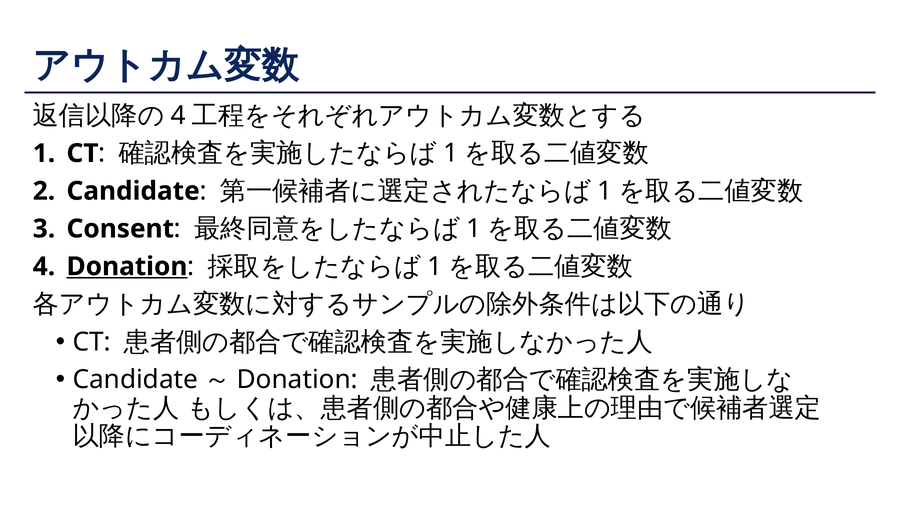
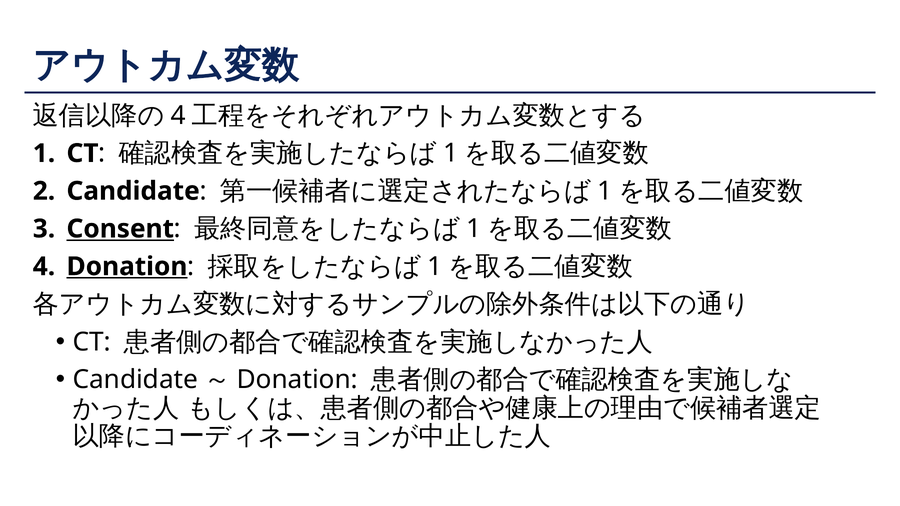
Consent underline: none -> present
